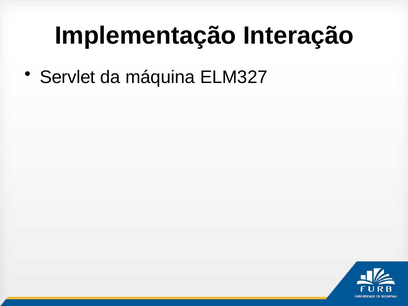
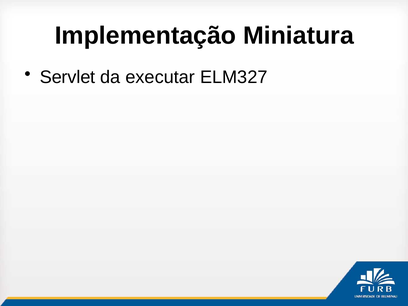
Interação: Interação -> Miniatura
máquina: máquina -> executar
